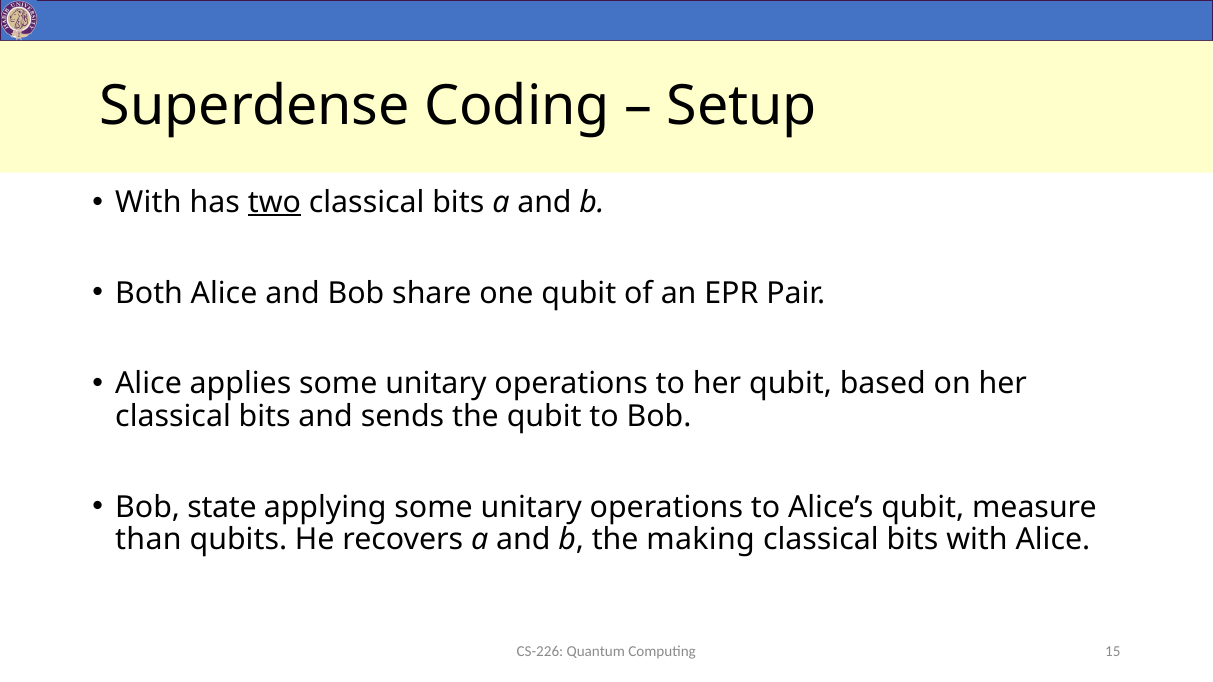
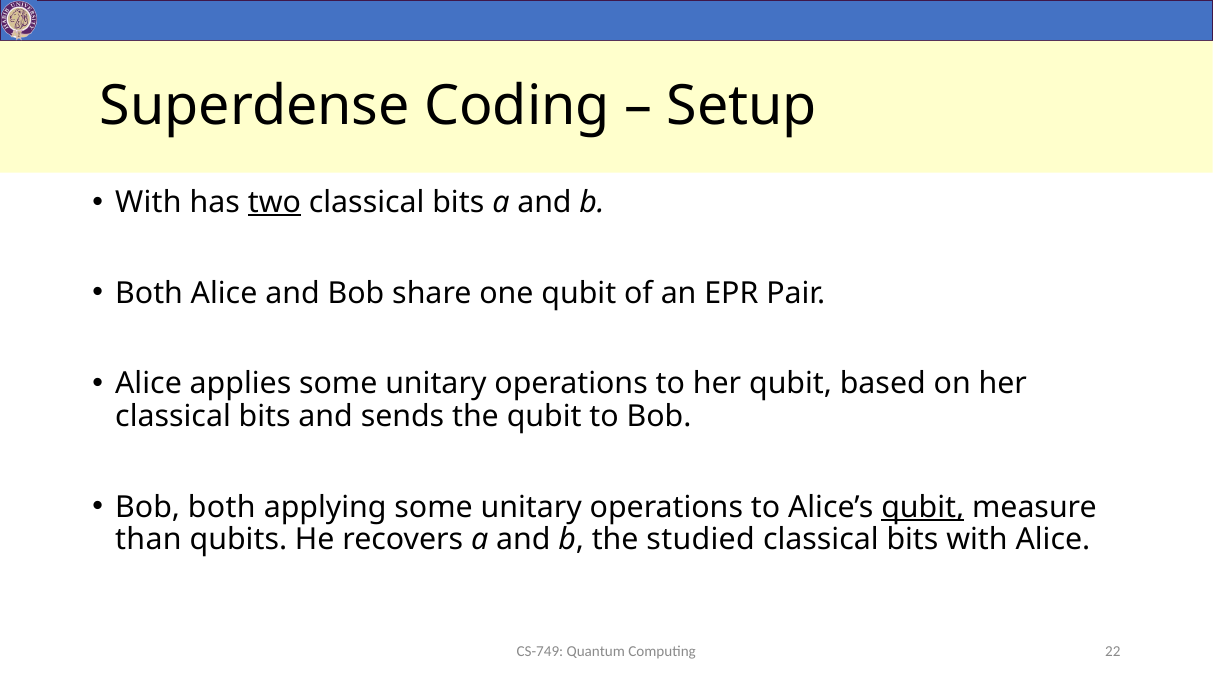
Bob state: state -> both
qubit at (923, 507) underline: none -> present
making: making -> studied
CS-226: CS-226 -> CS-749
15: 15 -> 22
